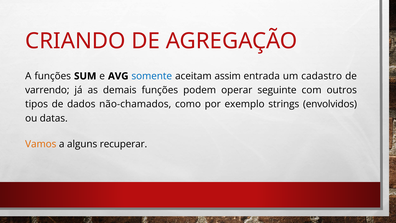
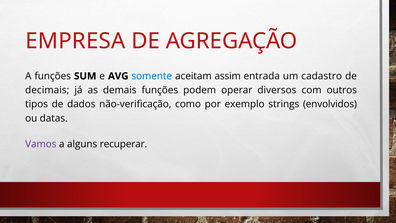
CRIANDO: CRIANDO -> EMPRESA
varrendo: varrendo -> decimais
seguinte: seguinte -> diversos
não-chamados: não-chamados -> não-verificação
Vamos colour: orange -> purple
